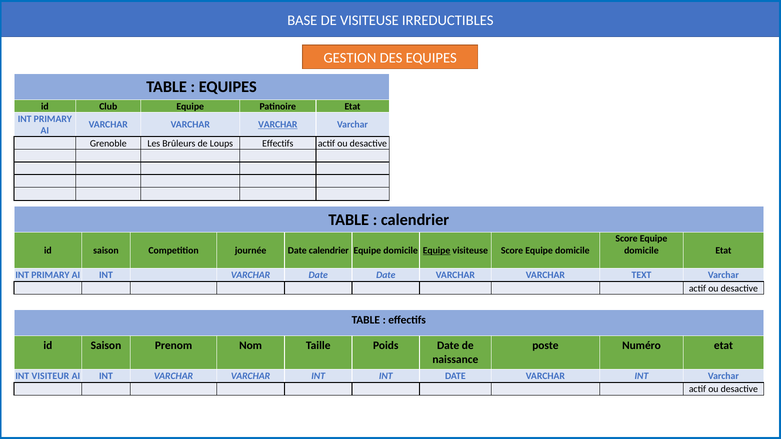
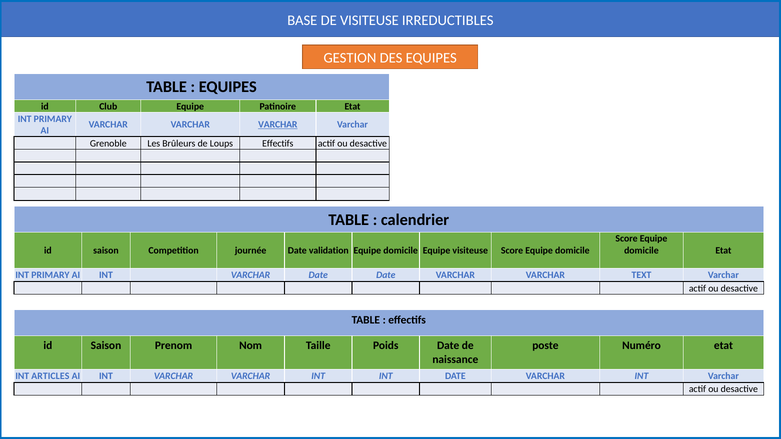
Date calendrier: calendrier -> validation
Equipe at (437, 251) underline: present -> none
VISITEUR: VISITEUR -> ARTICLES
